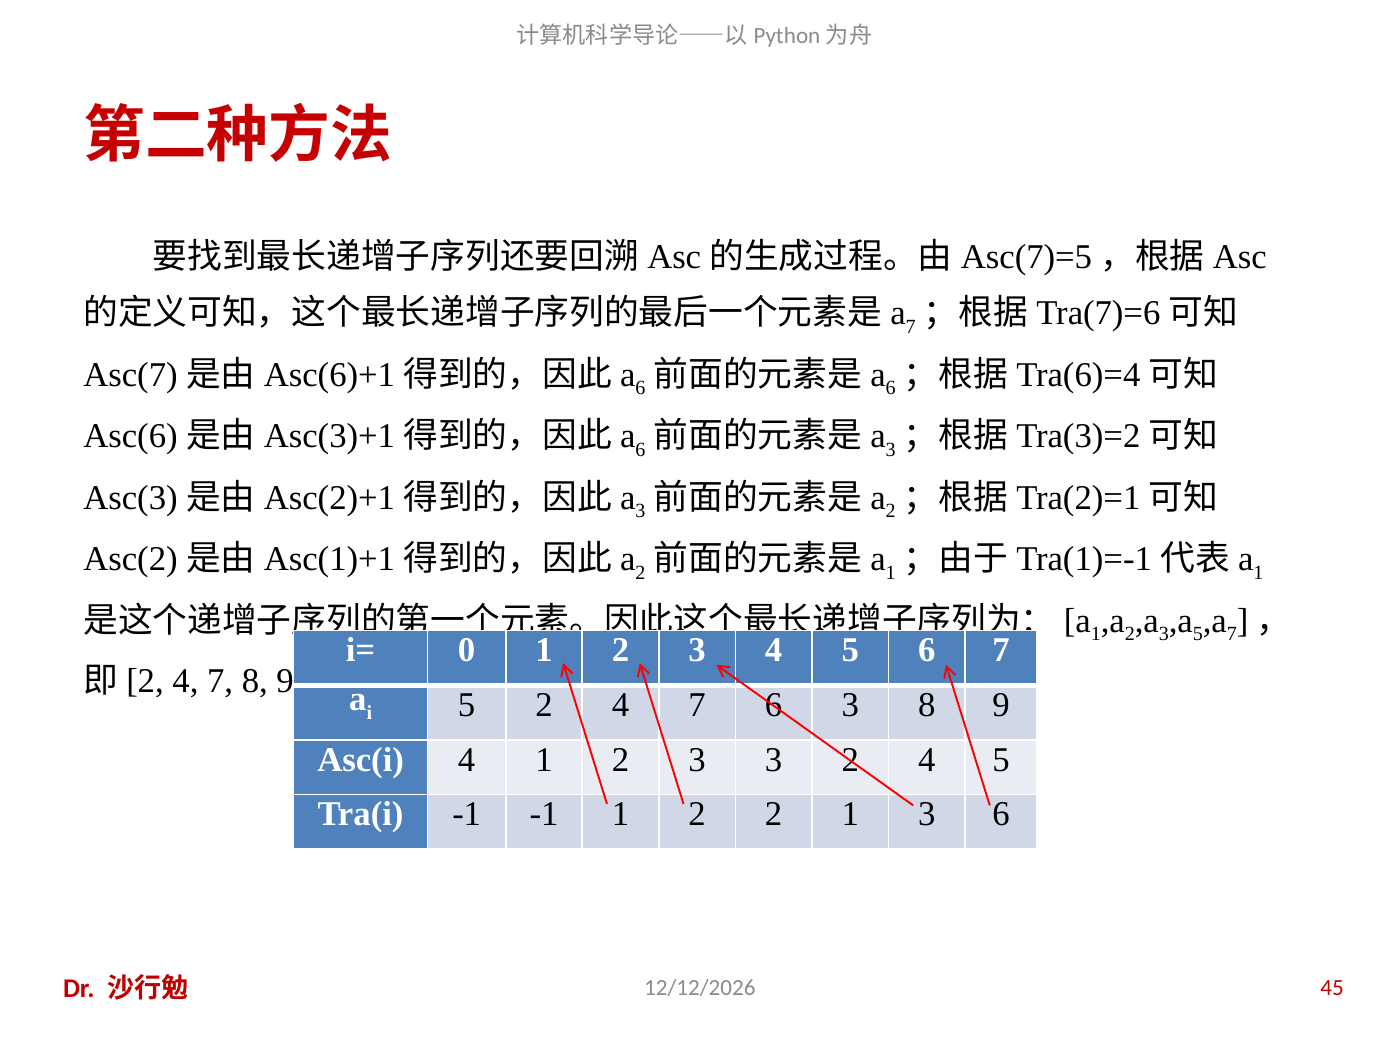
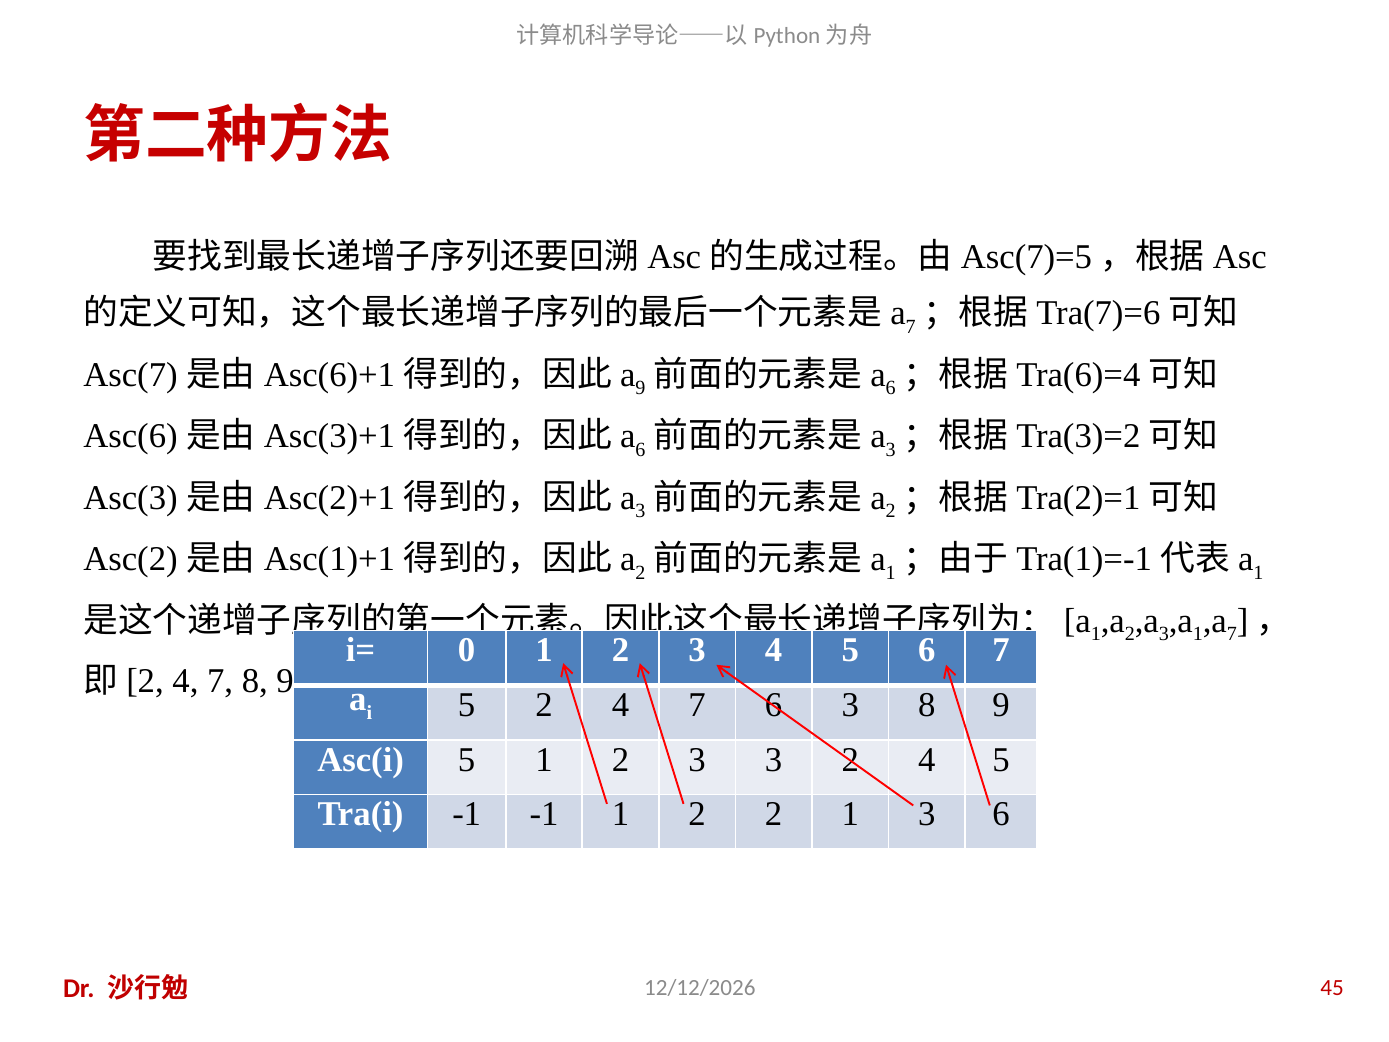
6 at (640, 388): 6 -> 9
5 at (1198, 634): 5 -> 1
Asc(i 4: 4 -> 5
